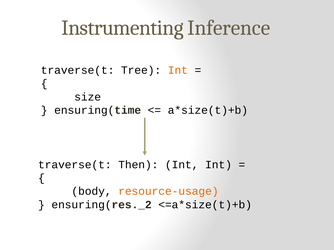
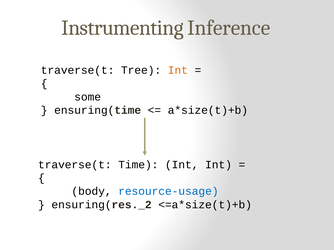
size: size -> some
Then: Then -> Time
resource-usage colour: orange -> blue
